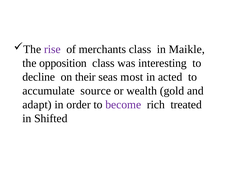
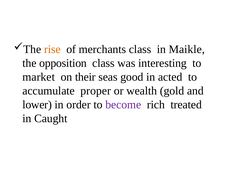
rise colour: purple -> orange
decline: decline -> market
most: most -> good
source: source -> proper
adapt: adapt -> lower
Shifted: Shifted -> Caught
